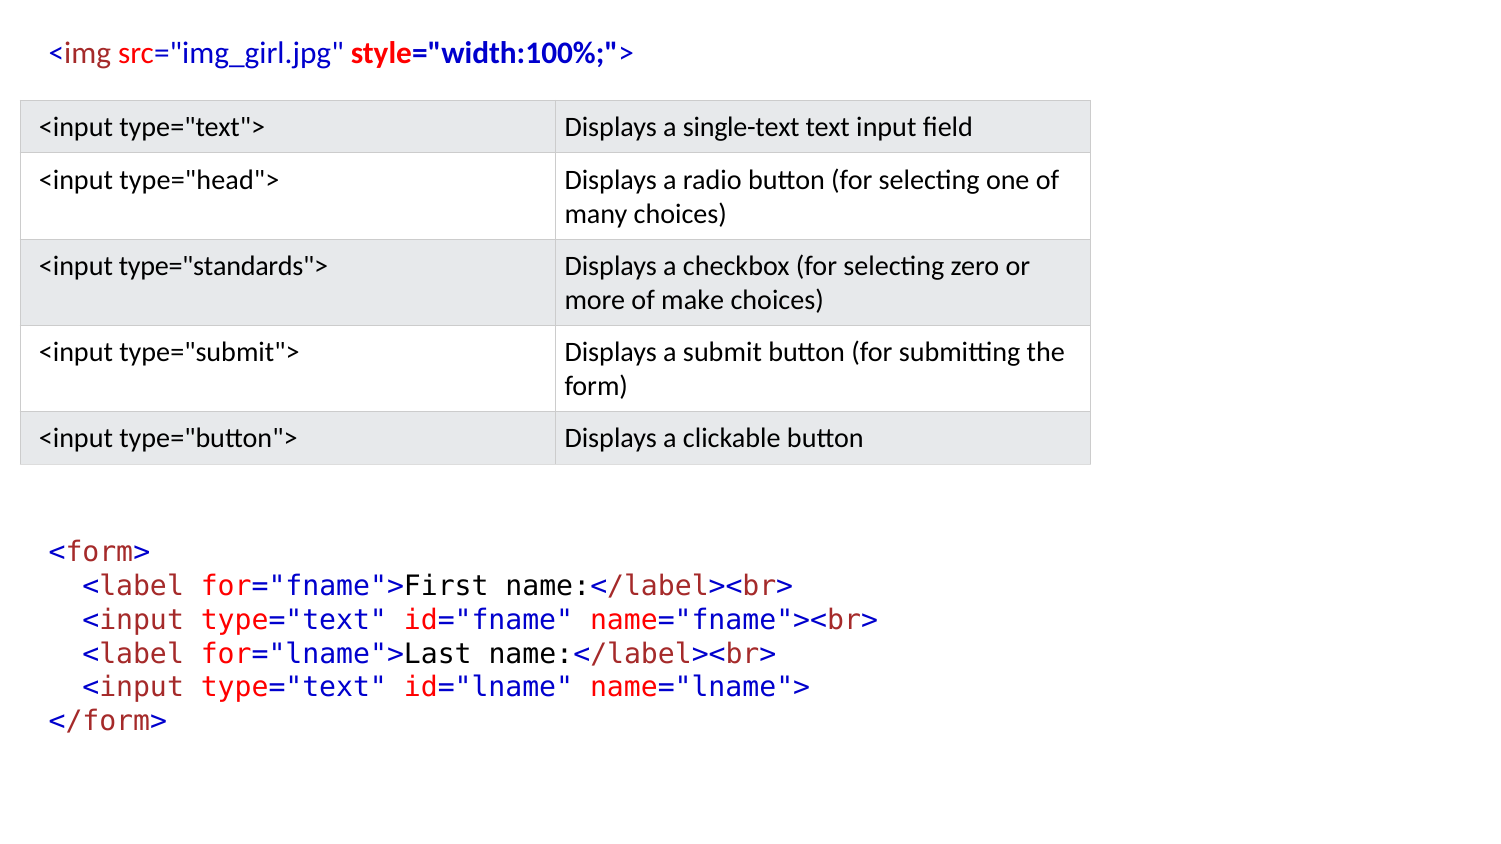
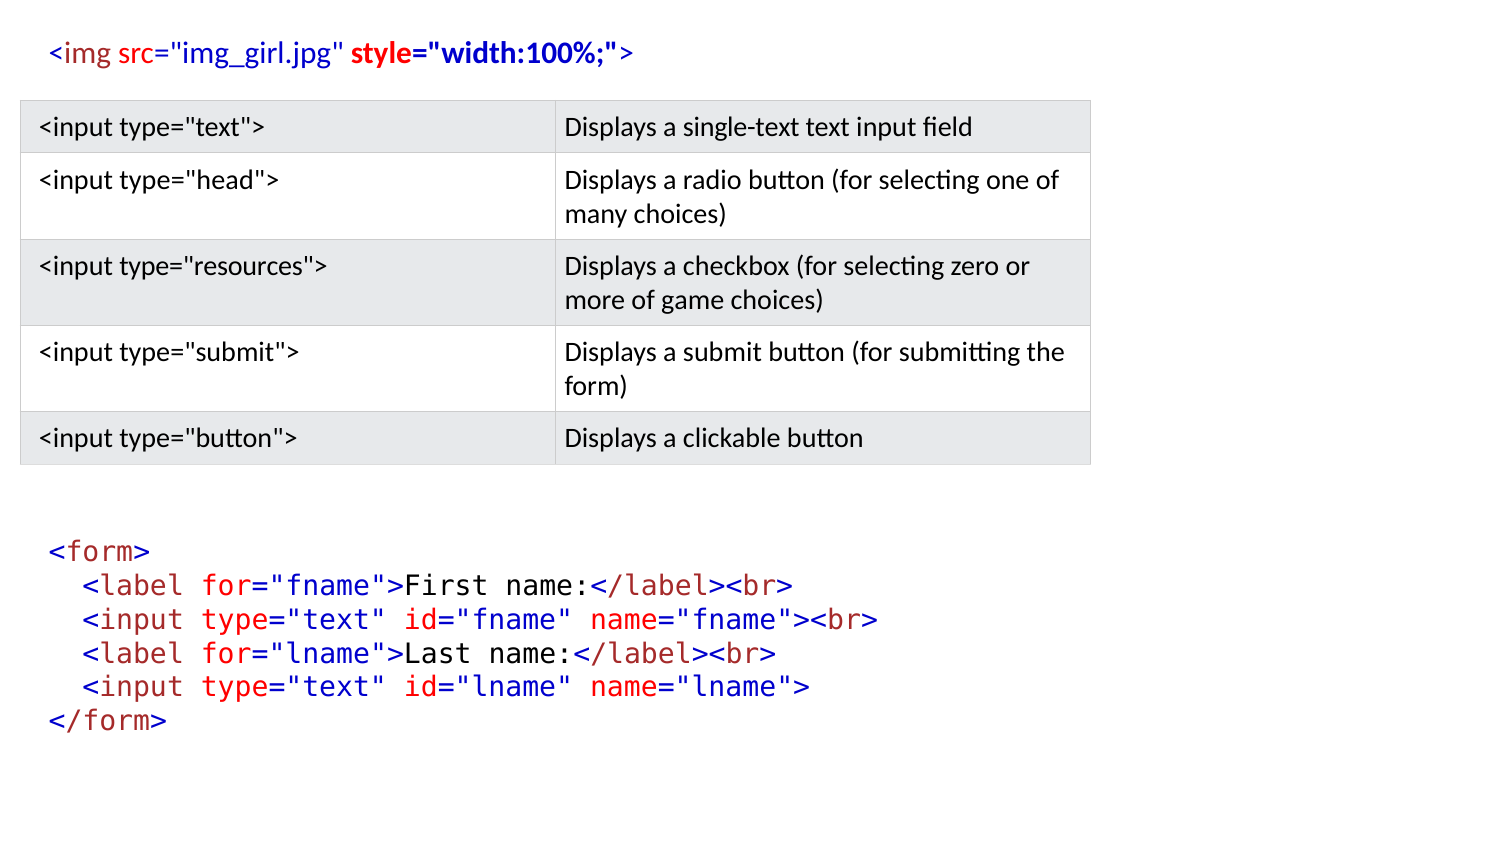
type="standards">: type="standards"> -> type="resources">
make: make -> game
